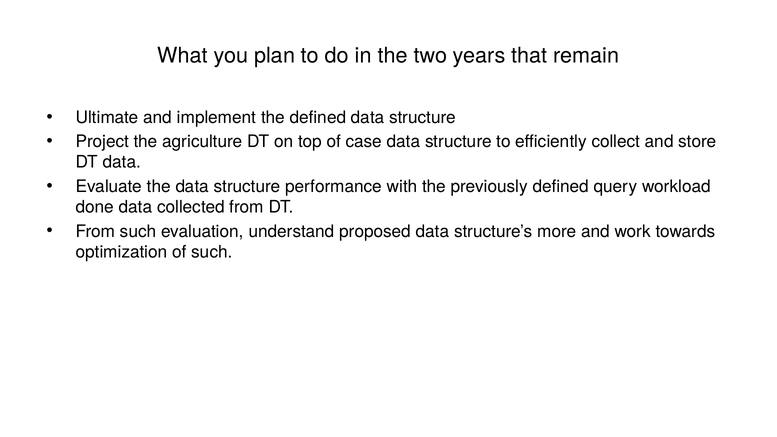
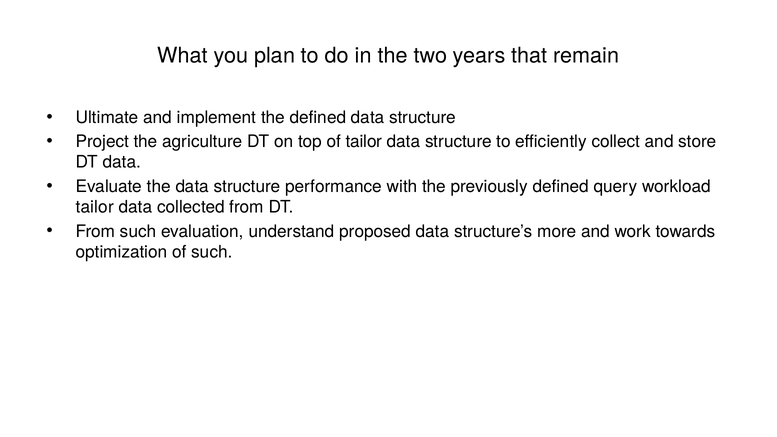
of case: case -> tailor
done at (95, 207): done -> tailor
